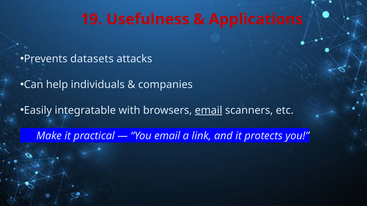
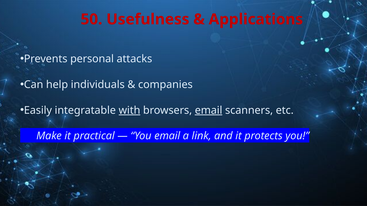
19: 19 -> 50
datasets: datasets -> personal
with underline: none -> present
